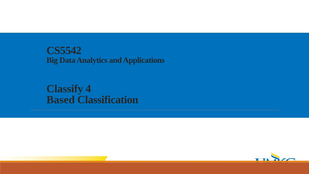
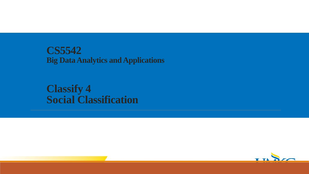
Based: Based -> Social
